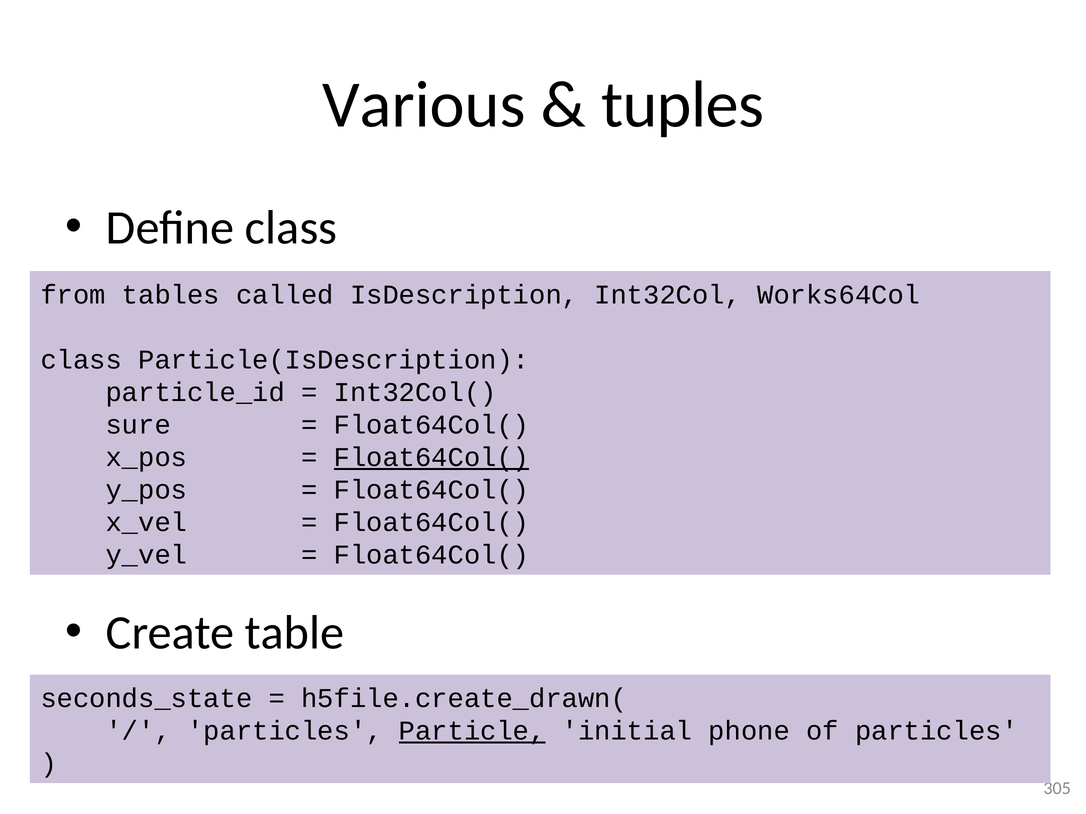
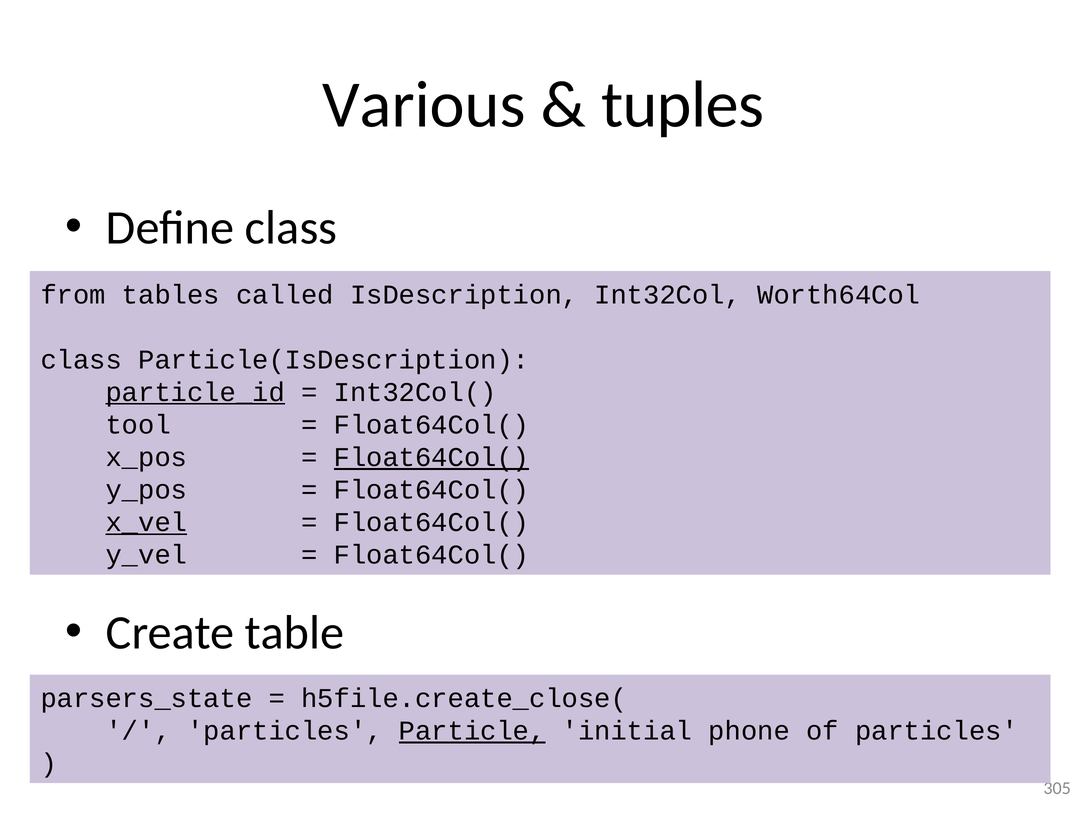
Works64Col: Works64Col -> Worth64Col
particle_id underline: none -> present
sure: sure -> tool
x_vel underline: none -> present
seconds_state: seconds_state -> parsers_state
h5file.create_drawn(: h5file.create_drawn( -> h5file.create_close(
